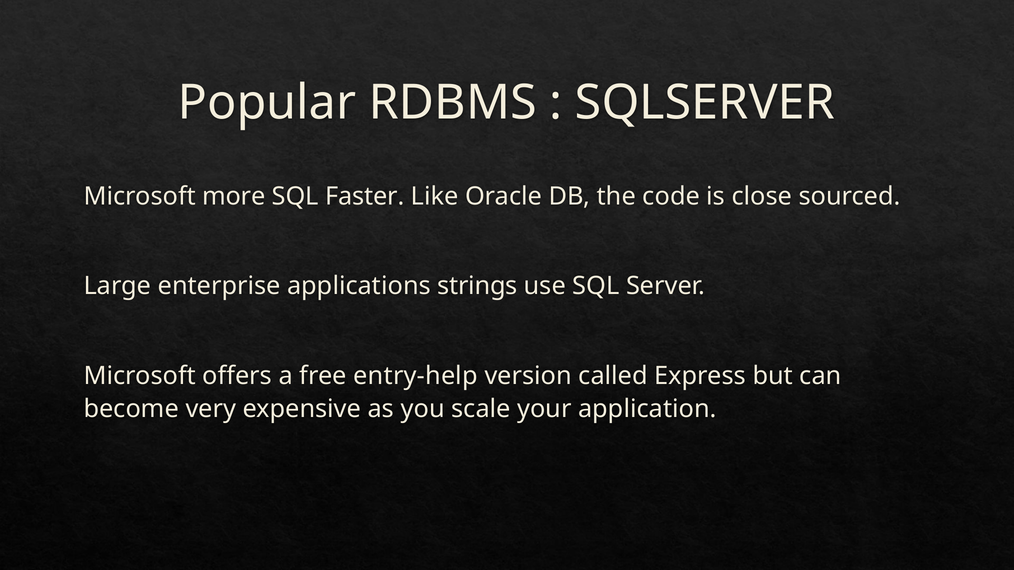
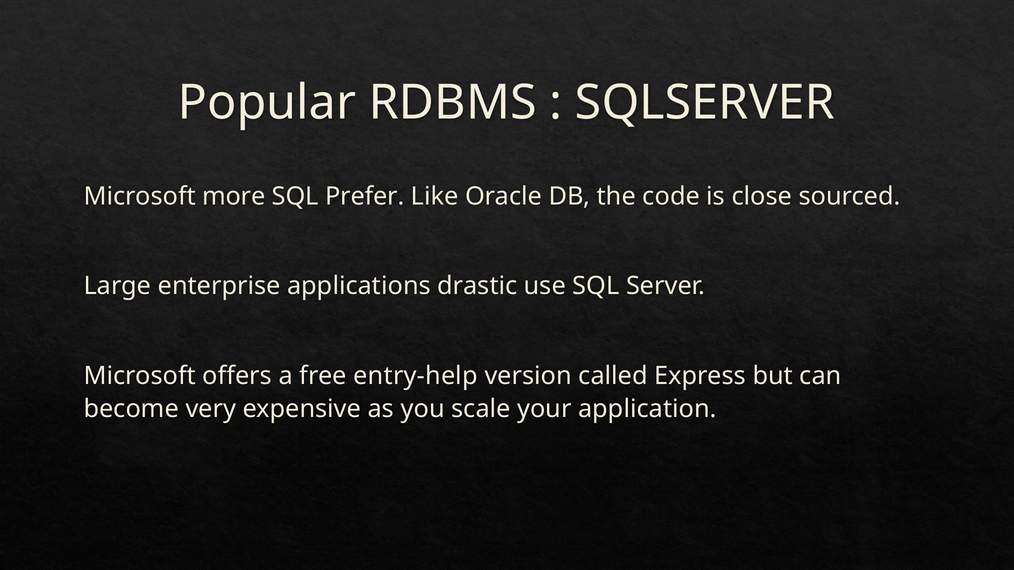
Faster: Faster -> Prefer
strings: strings -> drastic
